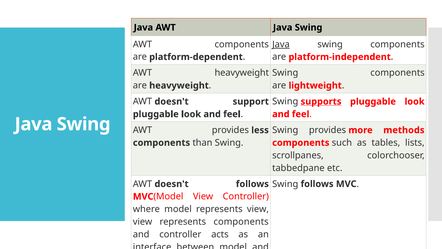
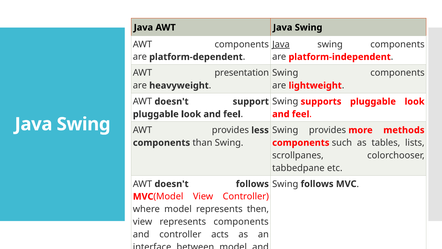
AWT heavyweight: heavyweight -> presentation
supports underline: present -> none
represents view: view -> then
